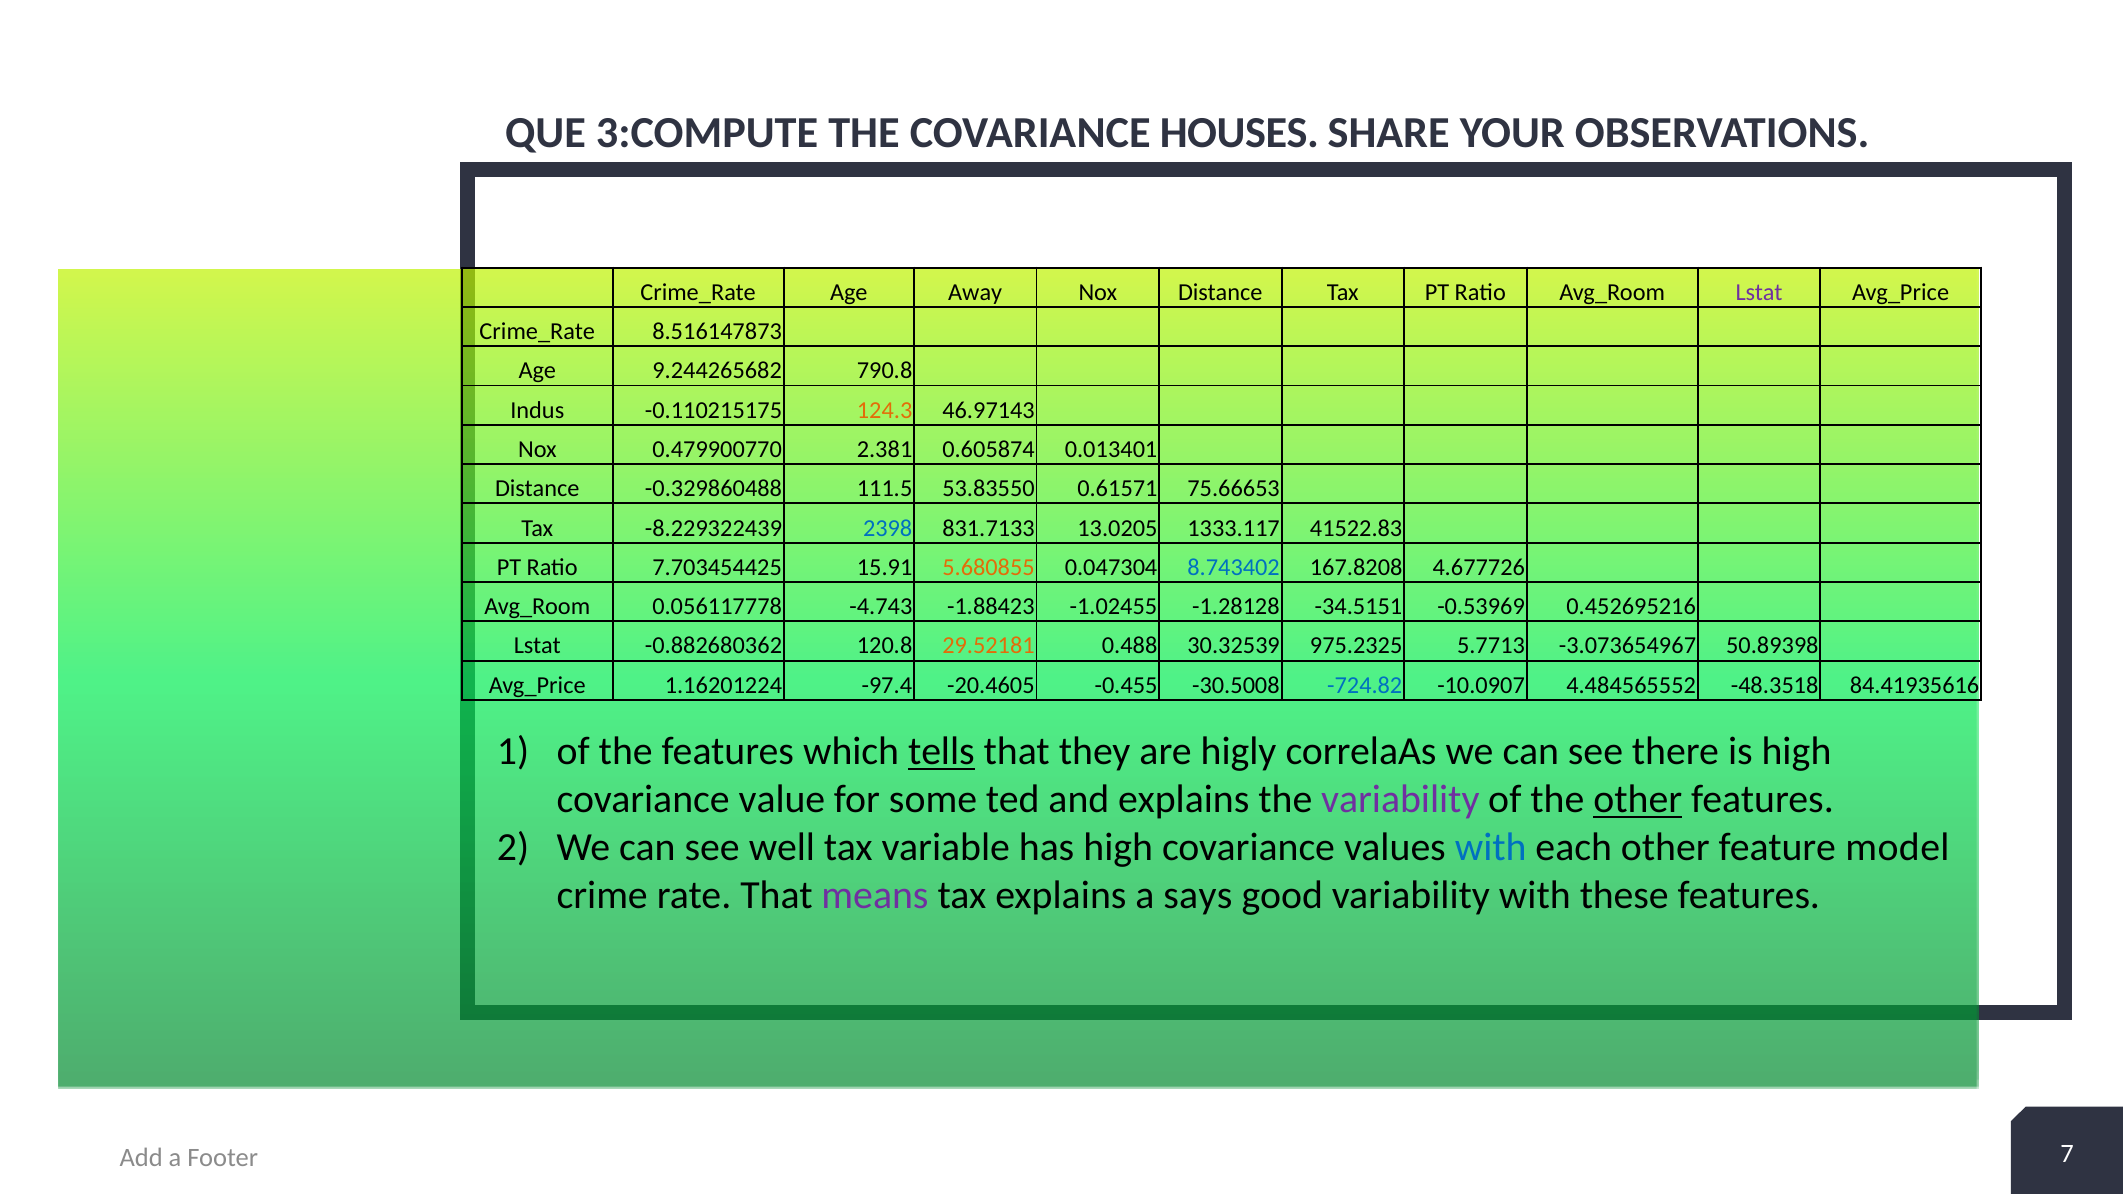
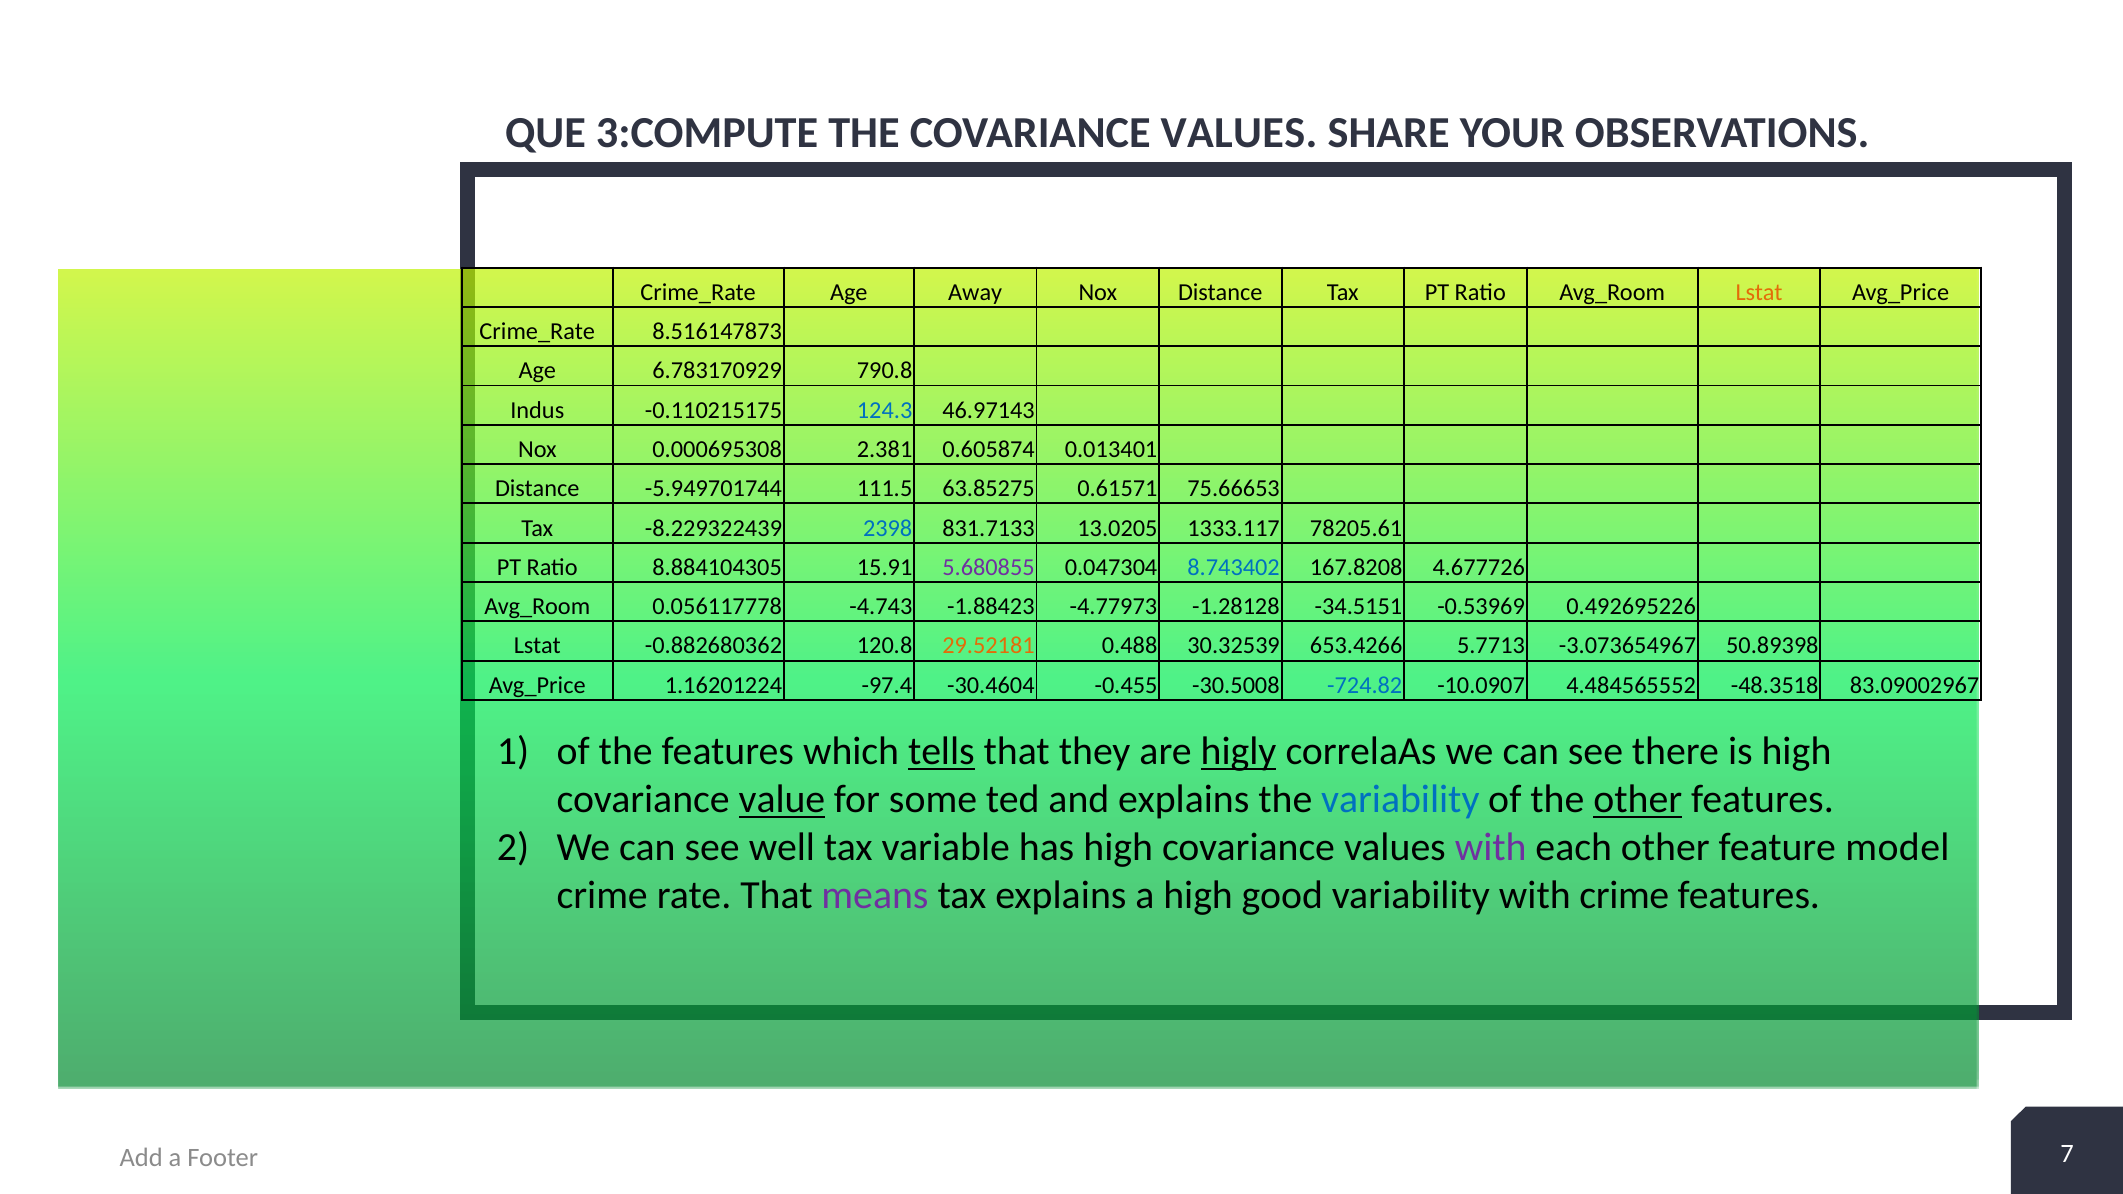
THE COVARIANCE HOUSES: HOUSES -> VALUES
Lstat at (1759, 292) colour: purple -> orange
9.244265682: 9.244265682 -> 6.783170929
124.3 colour: orange -> blue
0.479900770: 0.479900770 -> 0.000695308
-0.329860488: -0.329860488 -> -5.949701744
53.83550: 53.83550 -> 63.85275
41522.83: 41522.83 -> 78205.61
7.703454425: 7.703454425 -> 8.884104305
5.680855 colour: orange -> purple
-1.02455: -1.02455 -> -4.77973
0.452695216: 0.452695216 -> 0.492695226
975.2325: 975.2325 -> 653.4266
-20.4605: -20.4605 -> -30.4604
84.41935616: 84.41935616 -> 83.09002967
higly underline: none -> present
value underline: none -> present
variability at (1400, 800) colour: purple -> blue
with at (1491, 847) colour: blue -> purple
a says: says -> high
with these: these -> crime
